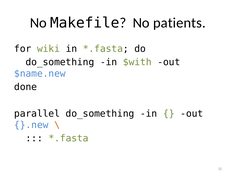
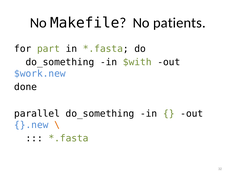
wiki: wiki -> part
$name.new: $name.new -> $work.new
